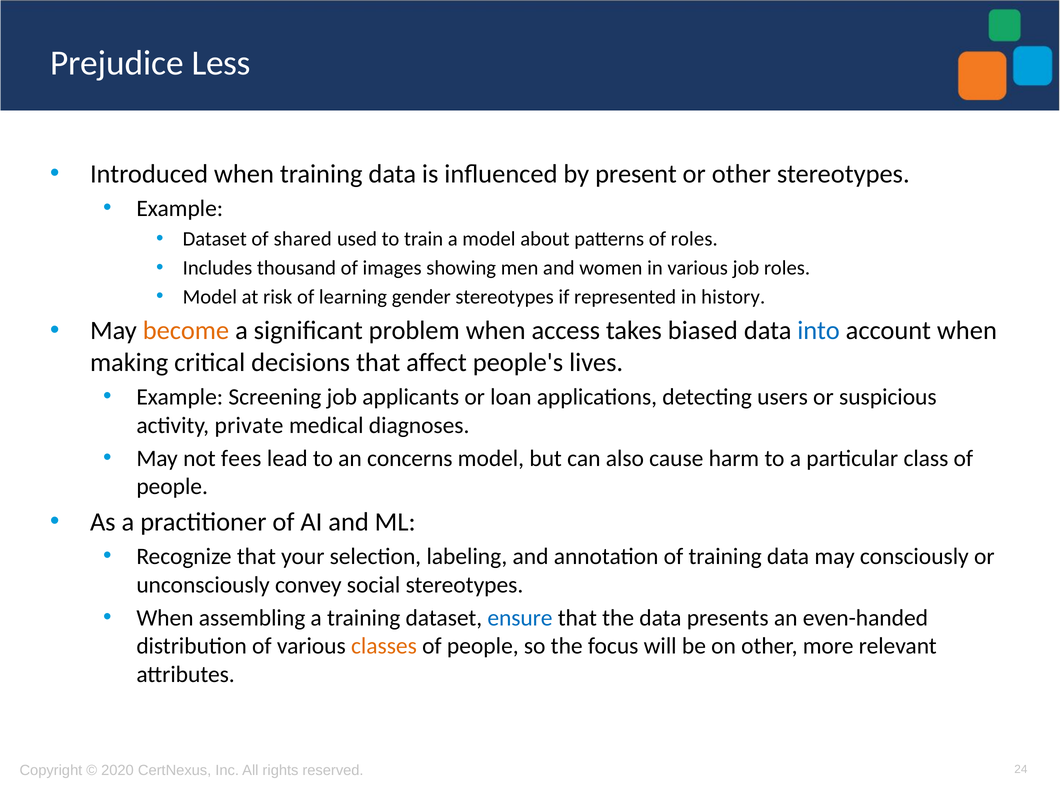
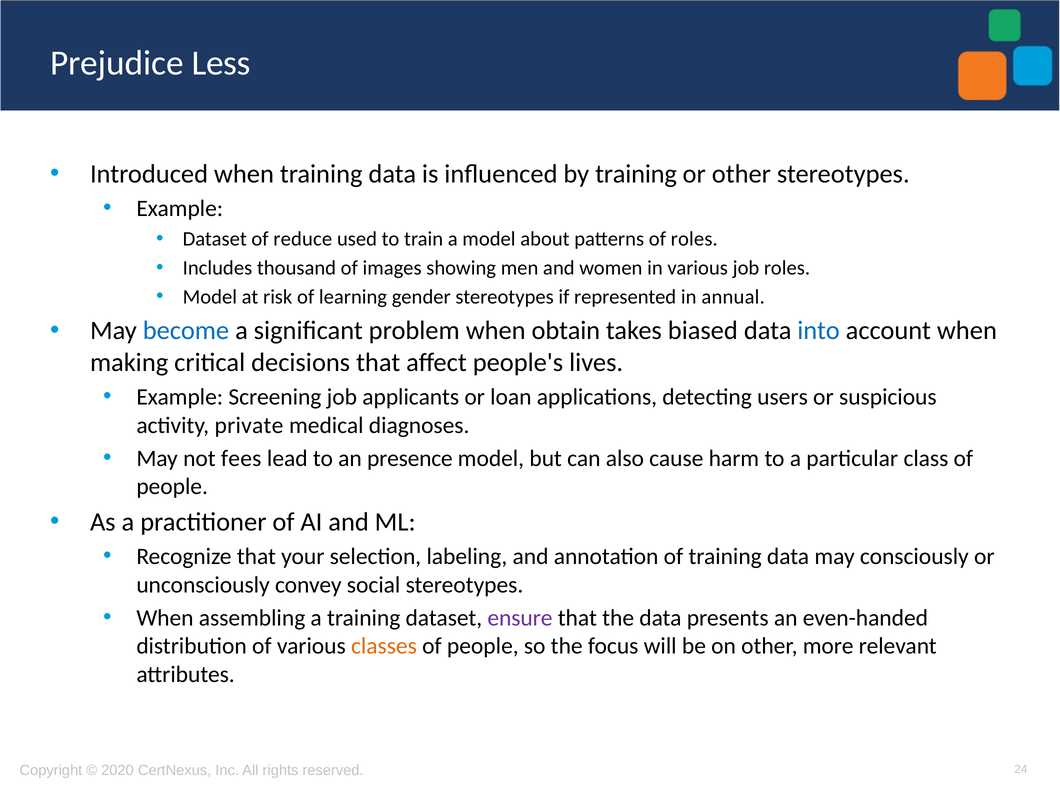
by present: present -> training
shared: shared -> reduce
history: history -> annual
become colour: orange -> blue
access: access -> obtain
concerns: concerns -> presence
ensure colour: blue -> purple
